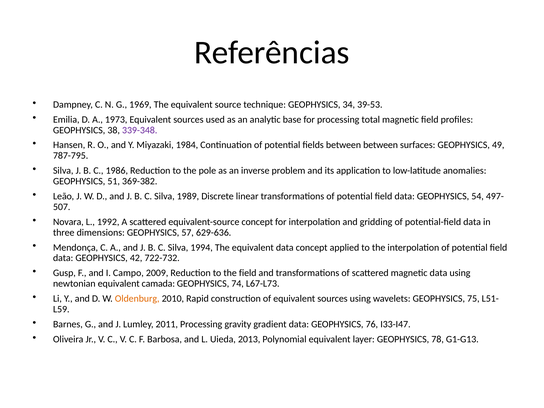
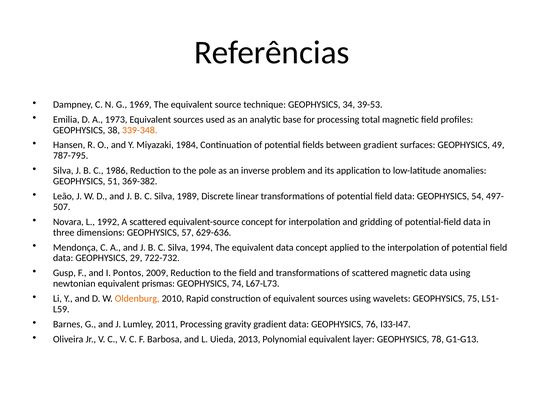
339-348 colour: purple -> orange
between between: between -> gradient
42: 42 -> 29
Campo: Campo -> Pontos
camada: camada -> prismas
